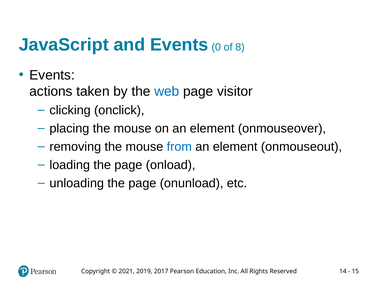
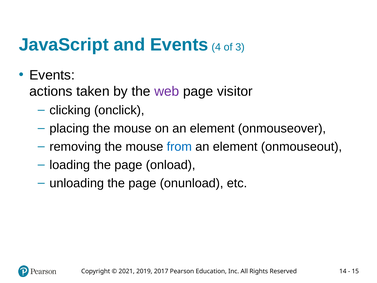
0: 0 -> 4
8: 8 -> 3
web colour: blue -> purple
